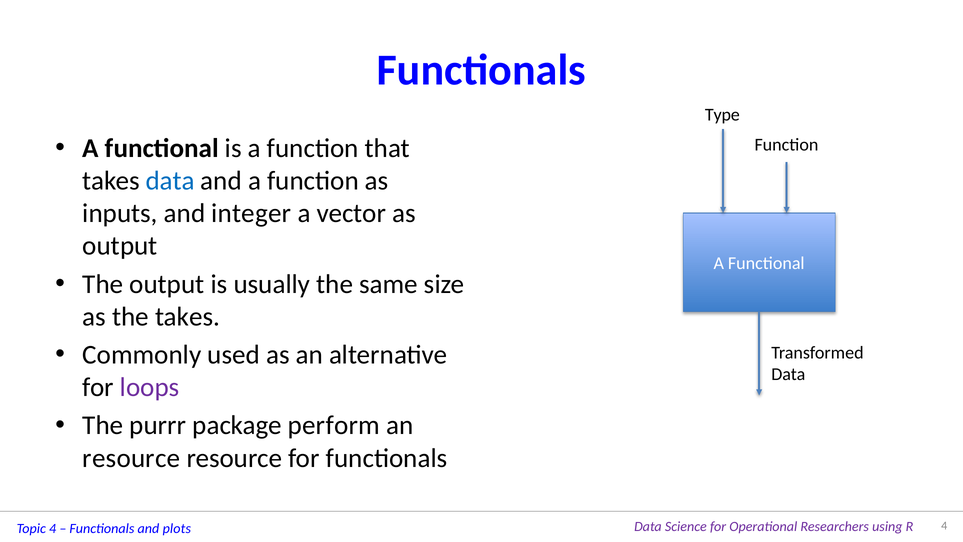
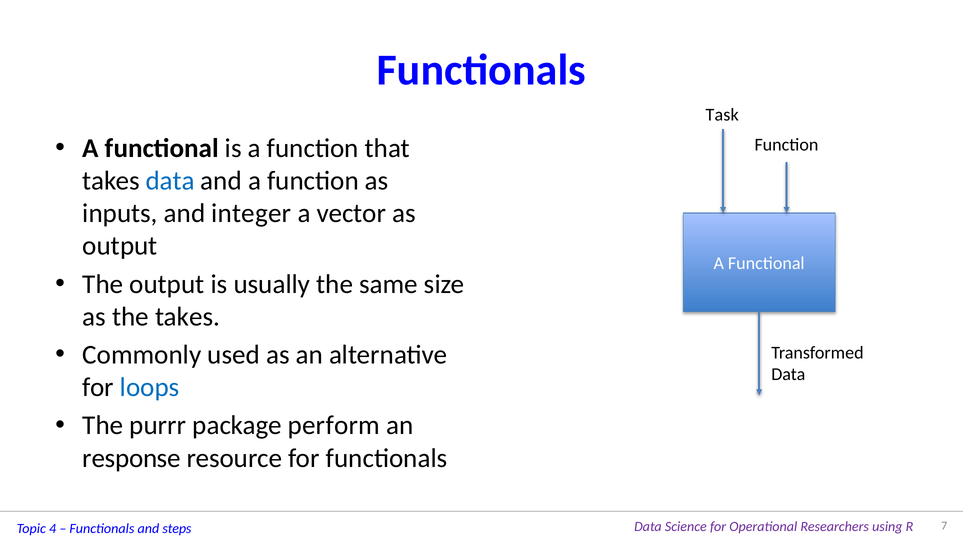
Type: Type -> Task
loops colour: purple -> blue
resource at (131, 458): resource -> response
plots: plots -> steps
4 at (944, 526): 4 -> 7
